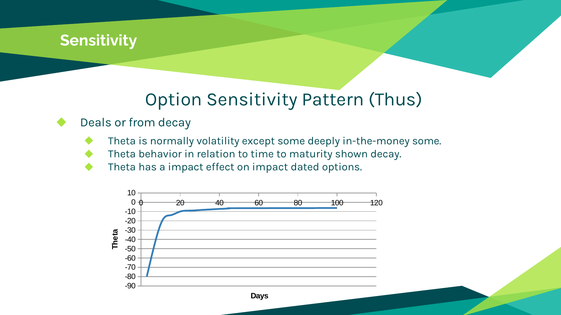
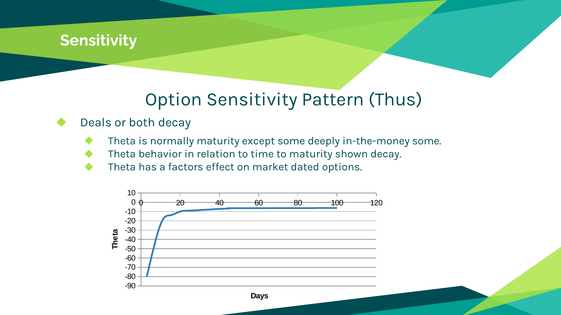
from: from -> both
normally volatility: volatility -> maturity
a impact: impact -> factors
on impact: impact -> market
